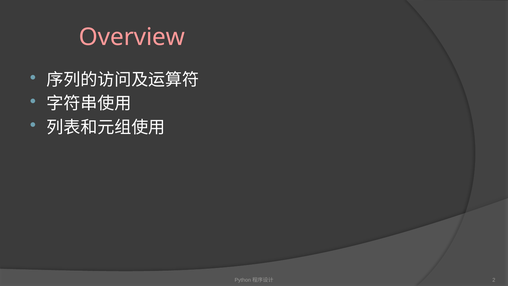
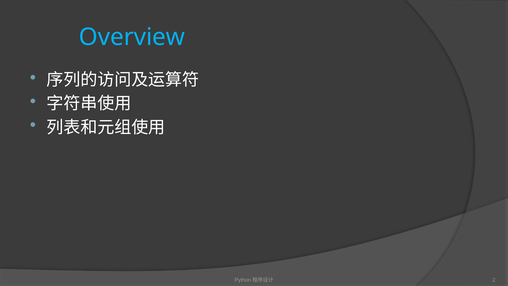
Overview colour: pink -> light blue
